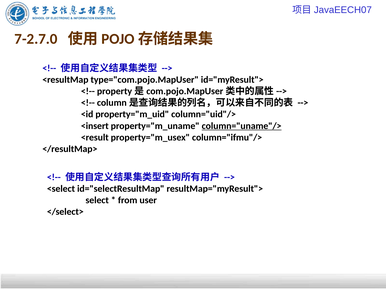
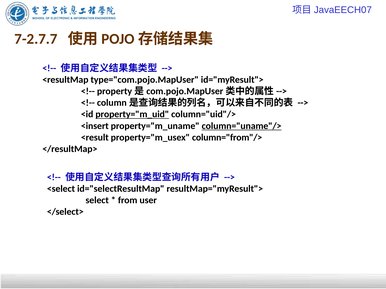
7-2.7.0: 7-2.7.0 -> 7-2.7.7
property="m_uid underline: none -> present
column="ifmu"/>: column="ifmu"/> -> column="from"/>
